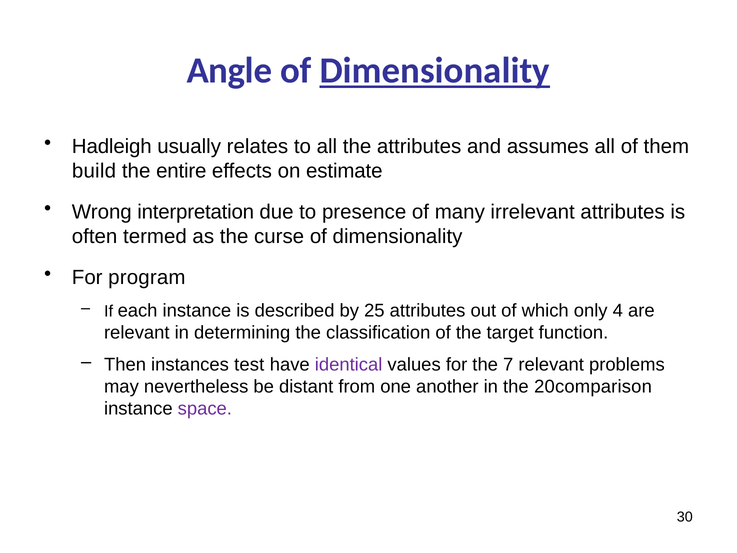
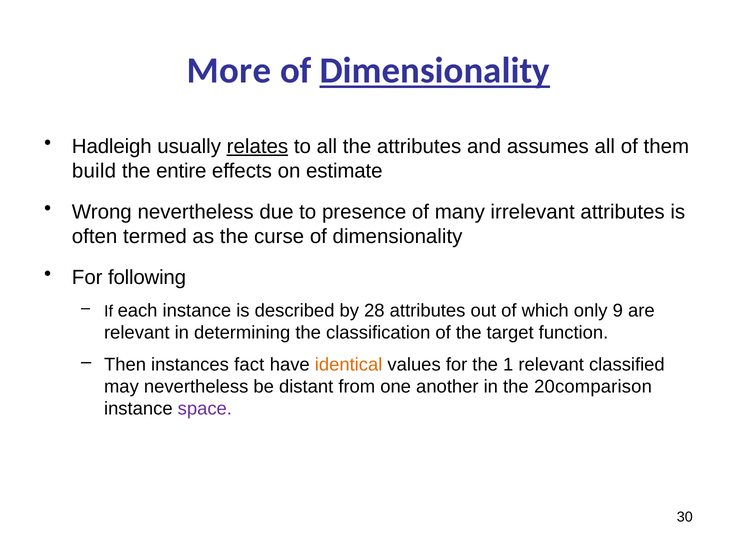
Angle: Angle -> More
relates underline: none -> present
Wrong interpretation: interpretation -> nevertheless
program: program -> following
25: 25 -> 28
4: 4 -> 9
test: test -> fact
identical colour: purple -> orange
7: 7 -> 1
problems: problems -> classified
